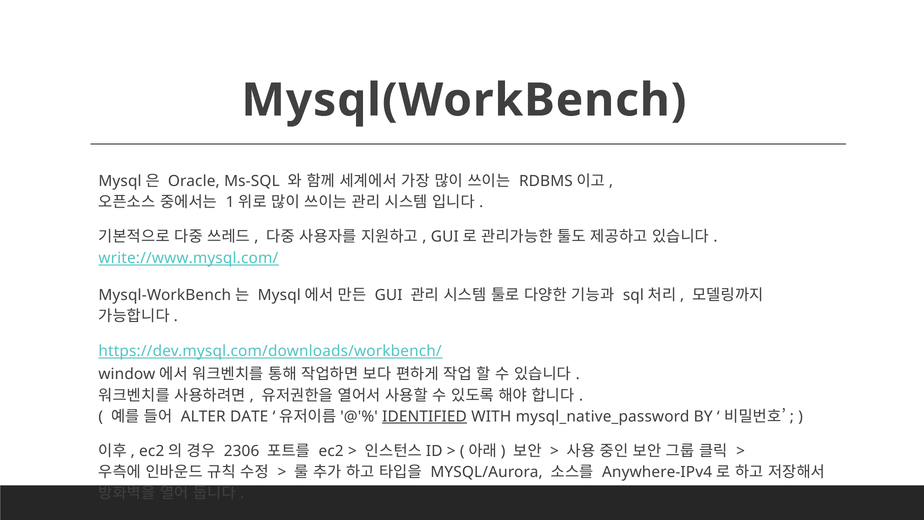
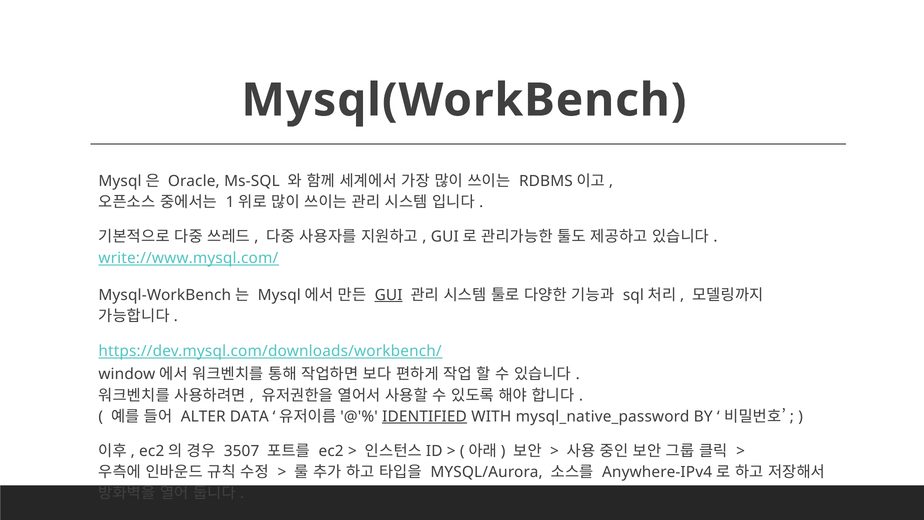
GUI at (389, 295) underline: none -> present
DATE: DATE -> DATA
2306: 2306 -> 3507
